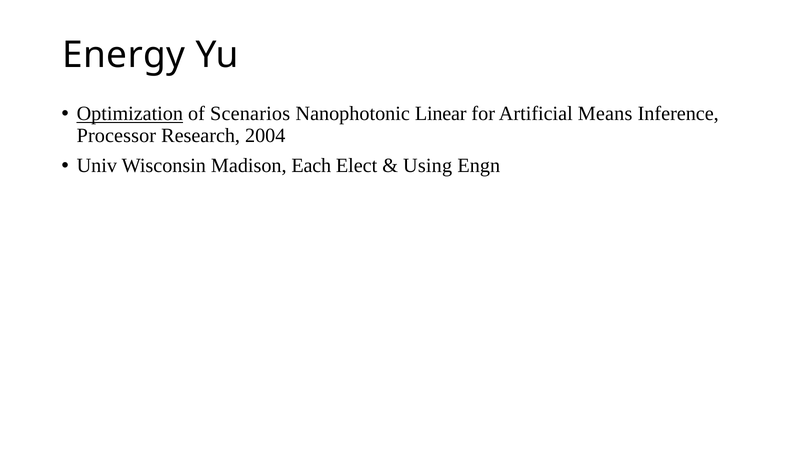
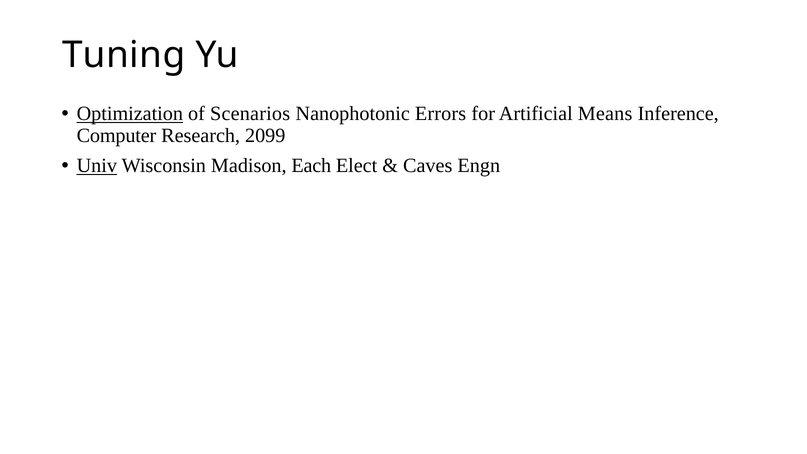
Energy: Energy -> Tuning
Linear: Linear -> Errors
Processor: Processor -> Computer
2004: 2004 -> 2099
Univ underline: none -> present
Using: Using -> Caves
